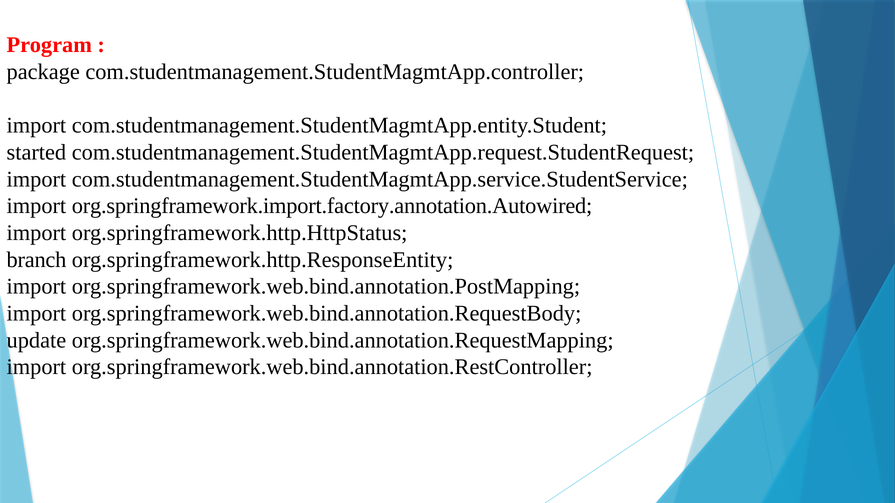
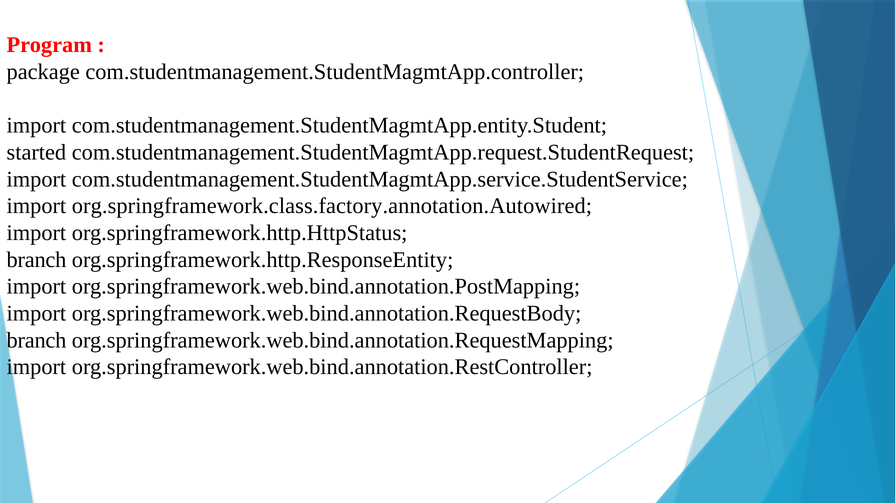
org.springframework.import.factory.annotation.Autowired: org.springframework.import.factory.annotation.Autowired -> org.springframework.class.factory.annotation.Autowired
update at (36, 340): update -> branch
